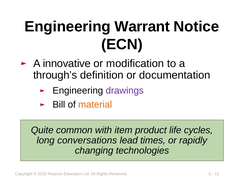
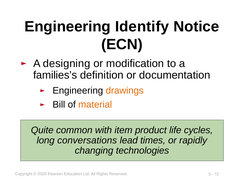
Warrant: Warrant -> Identify
innovative: innovative -> designing
through’s: through’s -> families’s
drawings colour: purple -> orange
